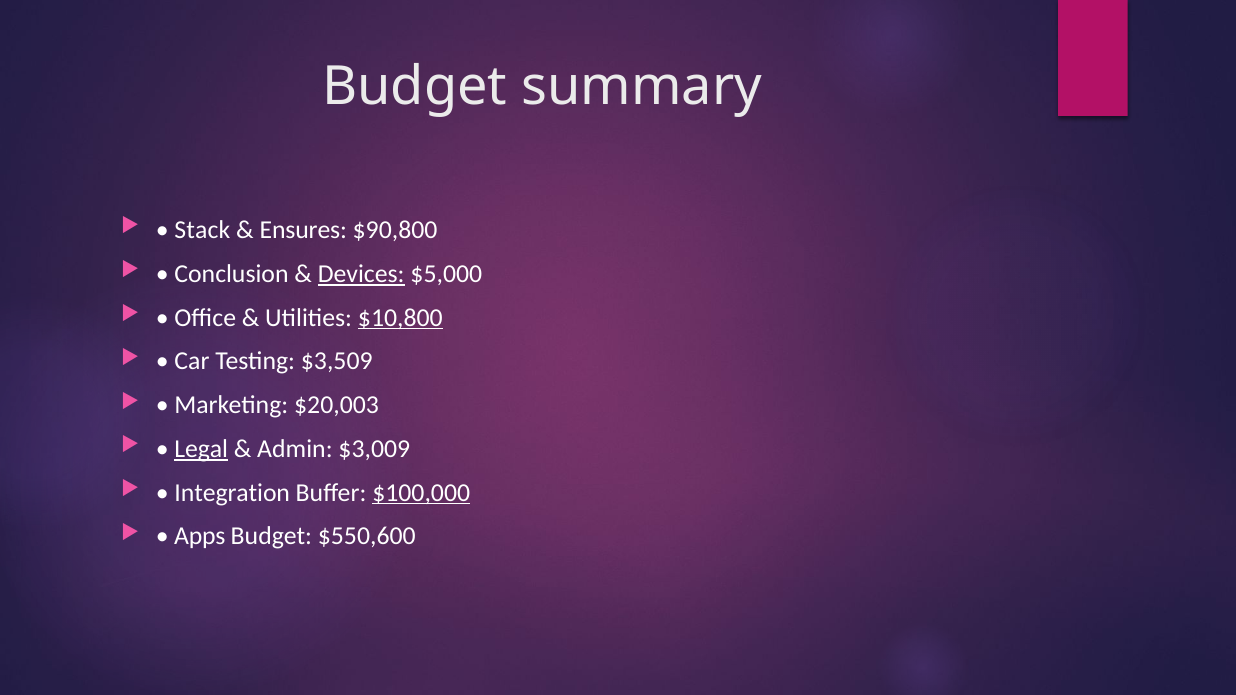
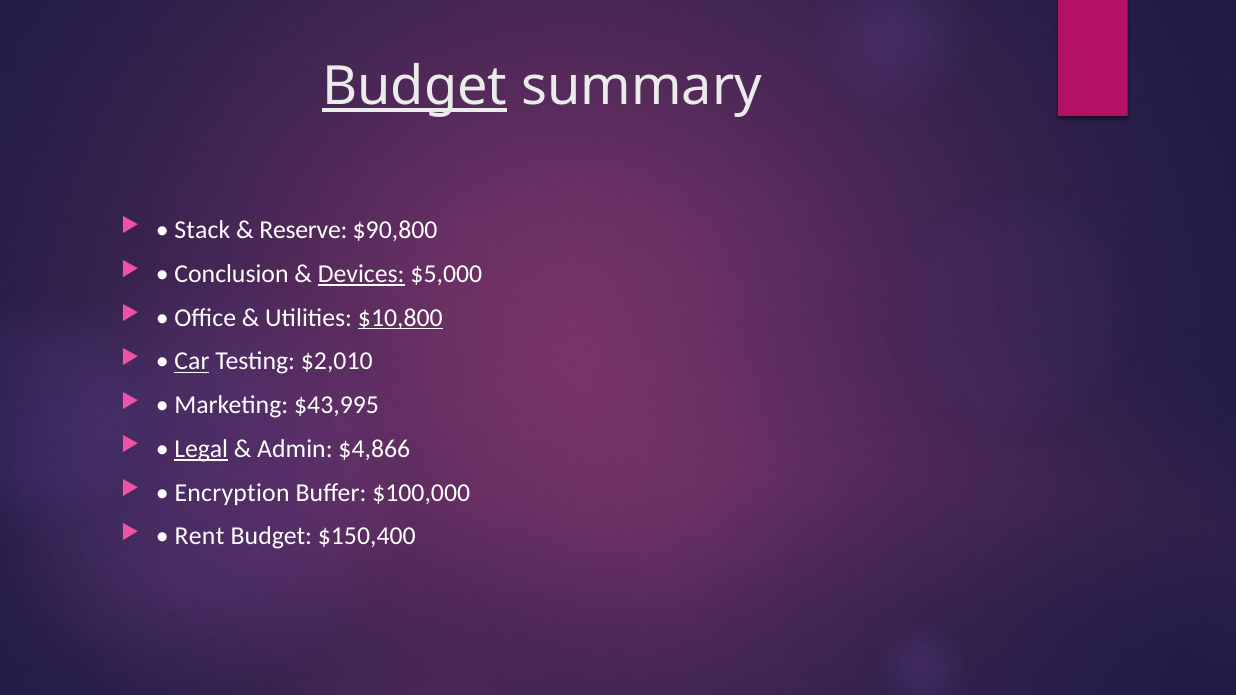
Budget at (415, 87) underline: none -> present
Ensures: Ensures -> Reserve
Car underline: none -> present
$3,509: $3,509 -> $2,010
$20,003: $20,003 -> $43,995
$3,009: $3,009 -> $4,866
Integration: Integration -> Encryption
$100,000 underline: present -> none
Apps: Apps -> Rent
$550,600: $550,600 -> $150,400
